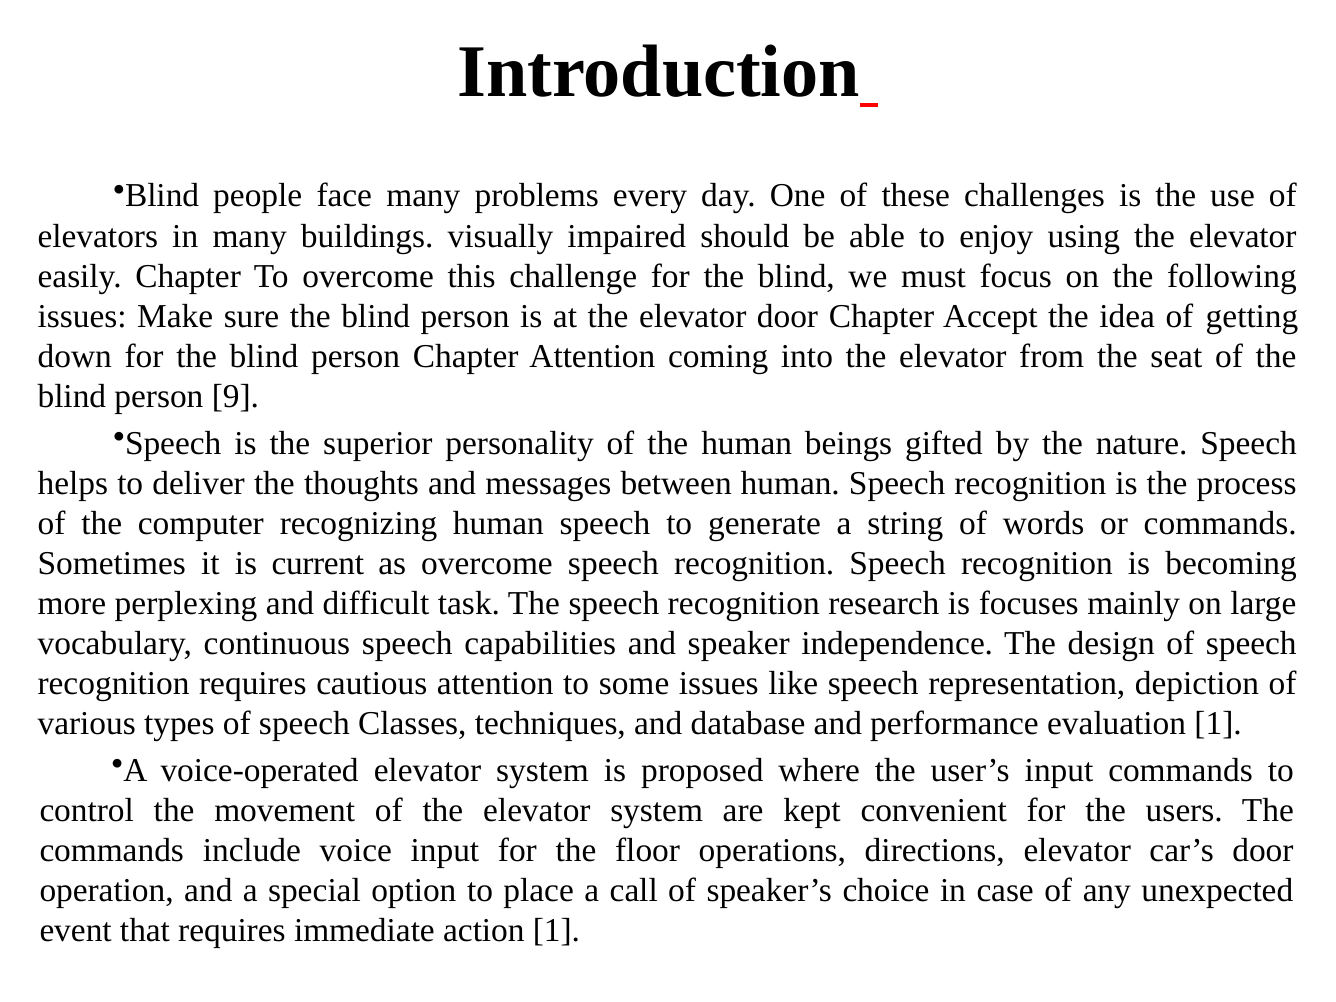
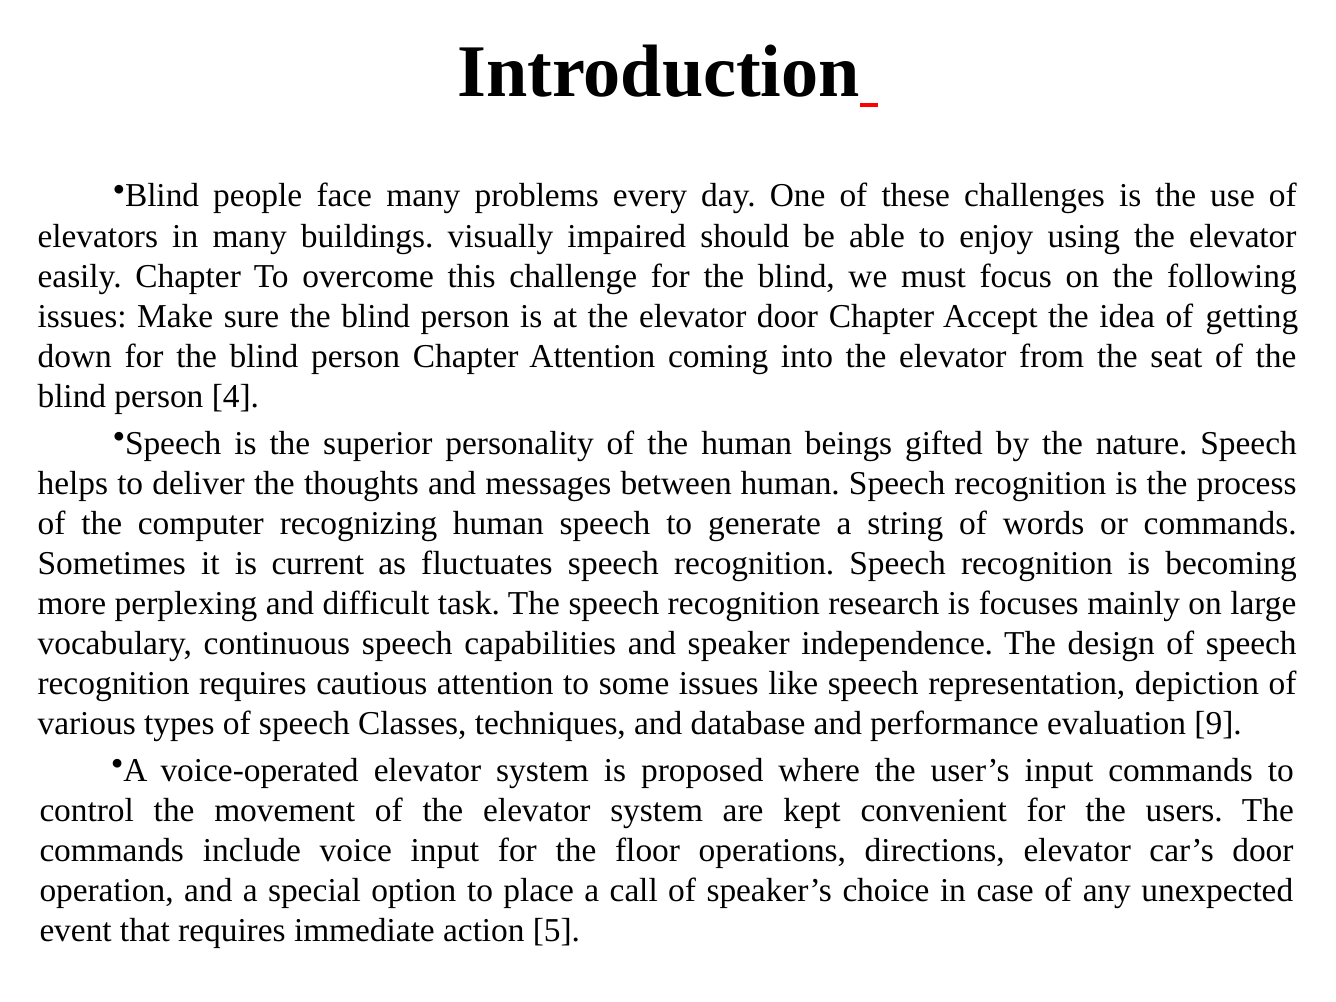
9: 9 -> 4
as overcome: overcome -> fluctuates
evaluation 1: 1 -> 9
action 1: 1 -> 5
